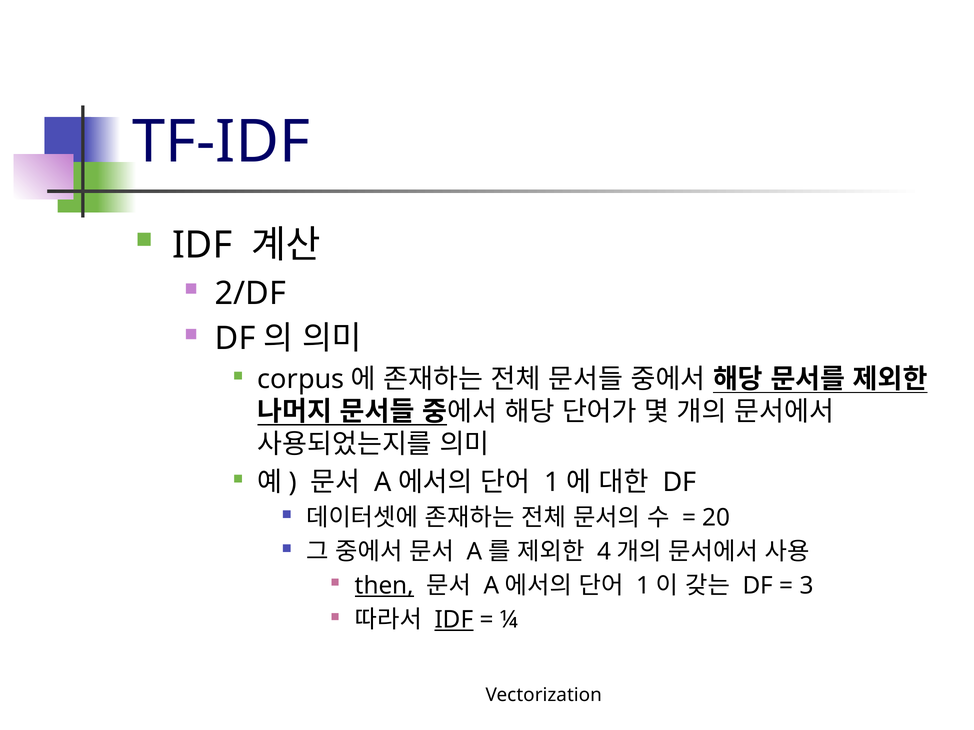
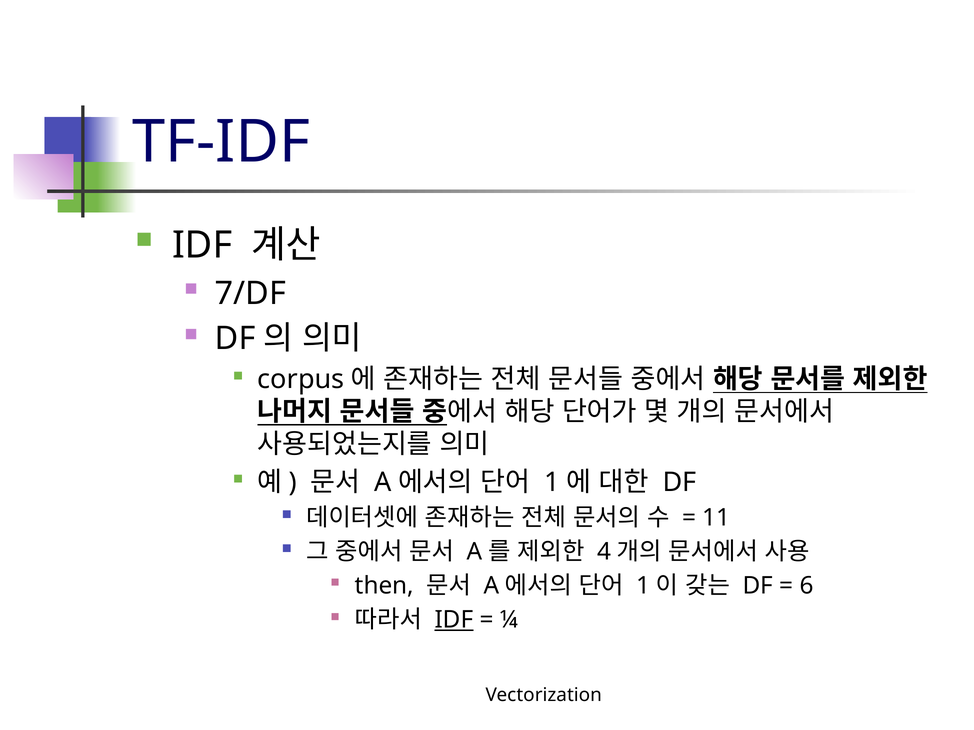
2/DF: 2/DF -> 7/DF
20: 20 -> 11
then underline: present -> none
3: 3 -> 6
